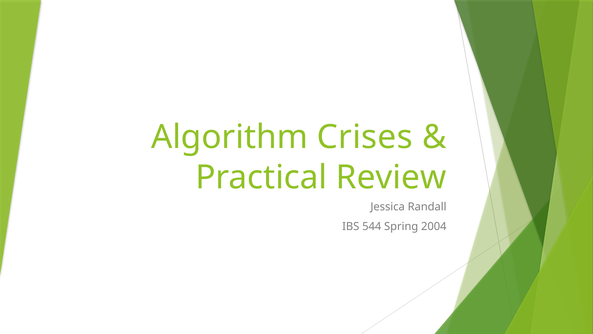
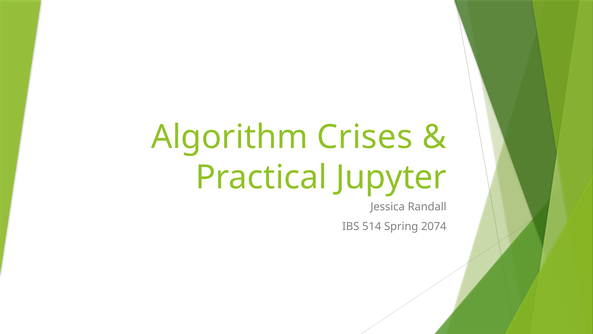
Review: Review -> Jupyter
544: 544 -> 514
2004: 2004 -> 2074
